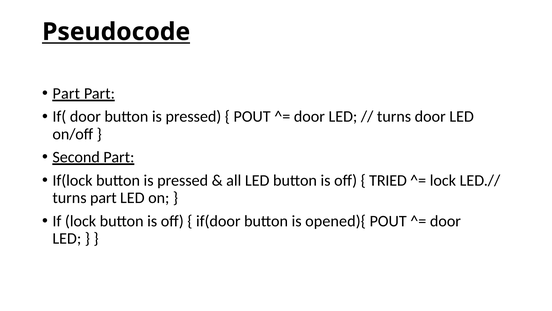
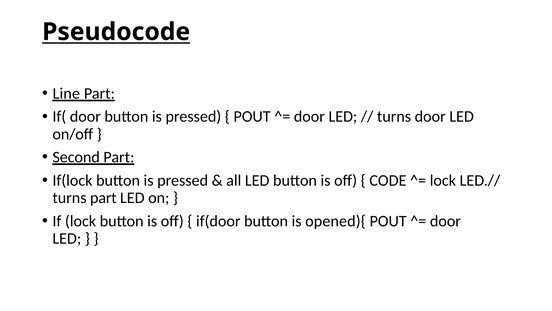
Part at (66, 93): Part -> Line
TRIED: TRIED -> CODE
